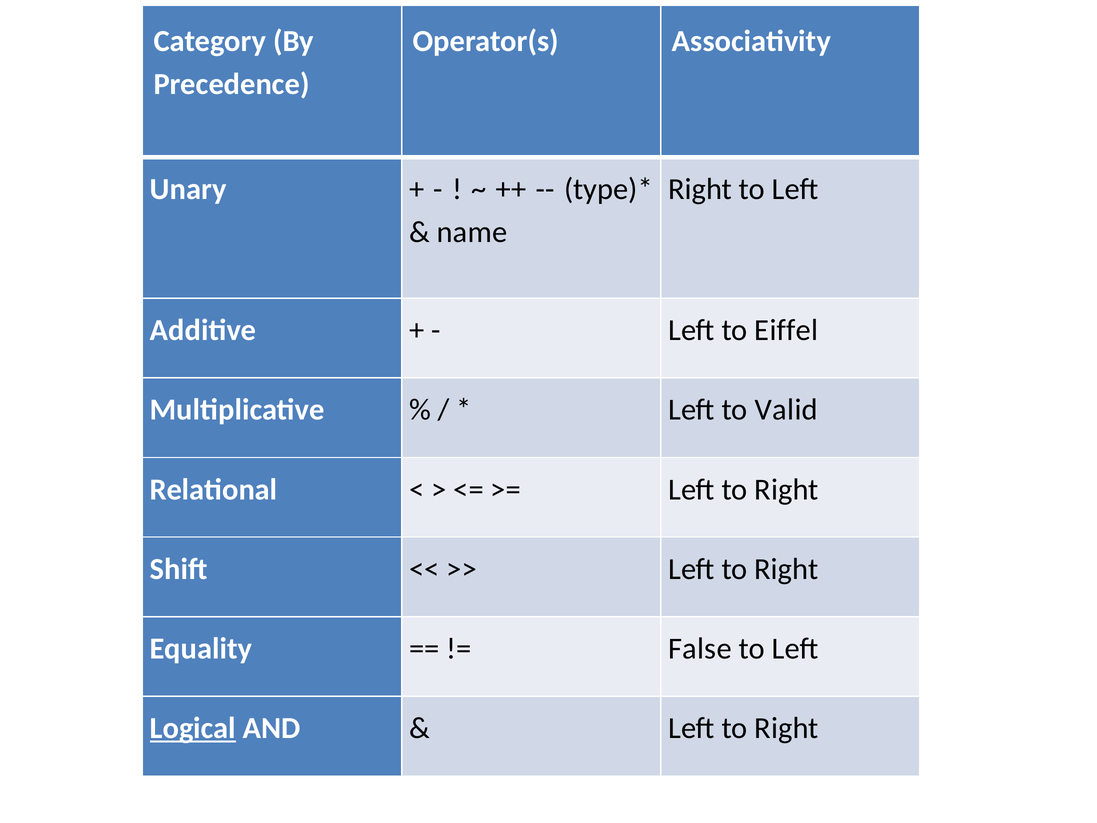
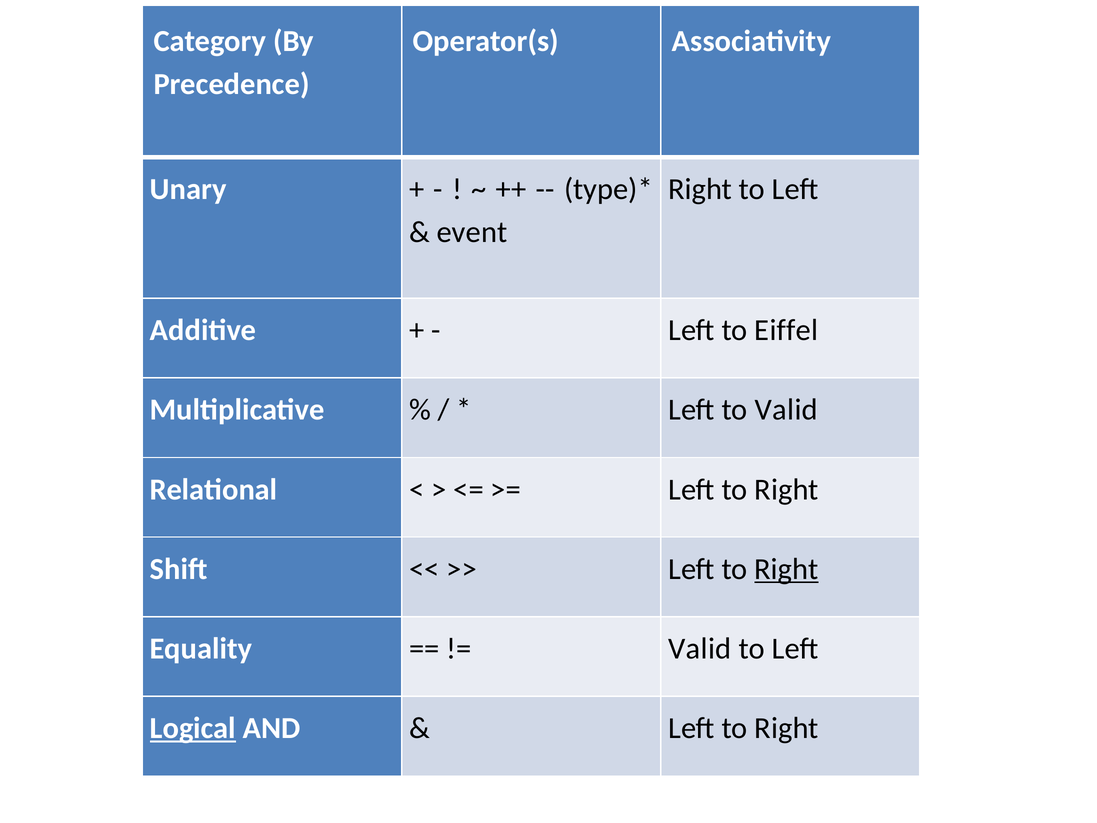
name: name -> event
Right at (786, 569) underline: none -> present
False at (700, 649): False -> Valid
